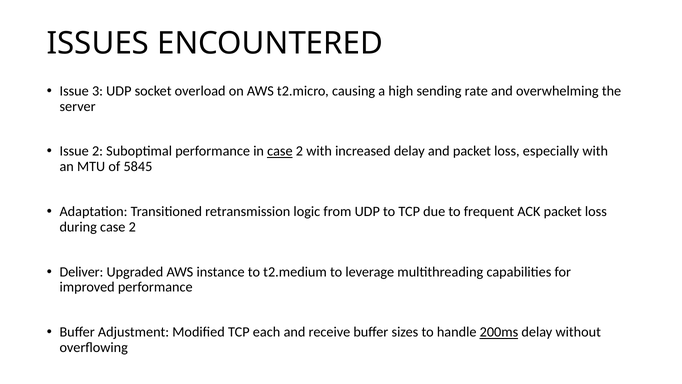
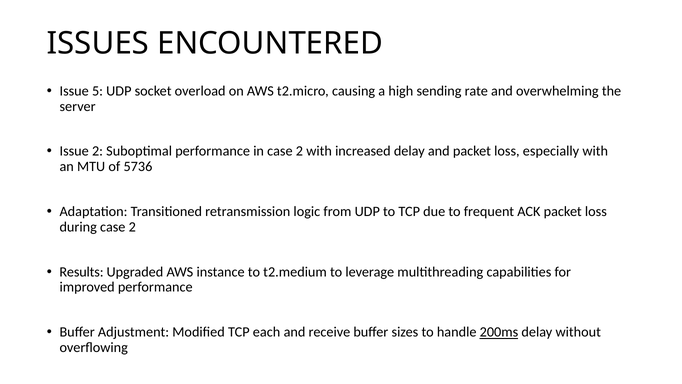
3: 3 -> 5
case at (280, 151) underline: present -> none
5845: 5845 -> 5736
Deliver at (81, 272): Deliver -> Results
